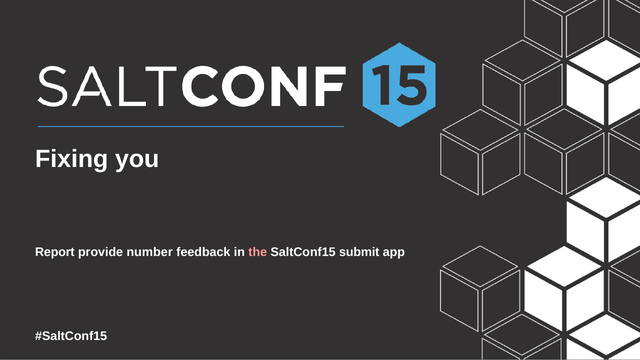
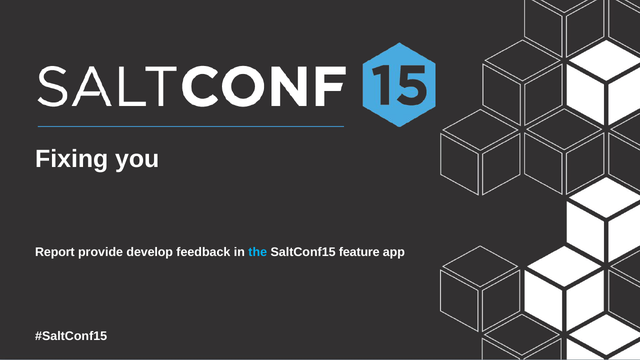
number: number -> develop
the colour: pink -> light blue
submit: submit -> feature
